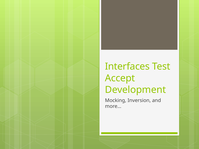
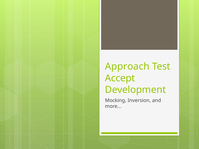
Interfaces: Interfaces -> Approach
